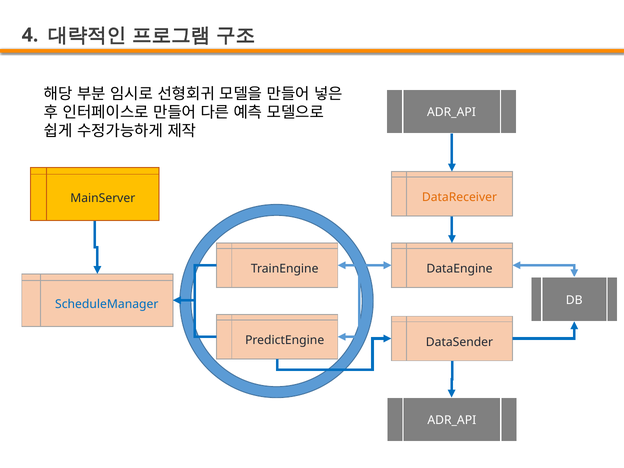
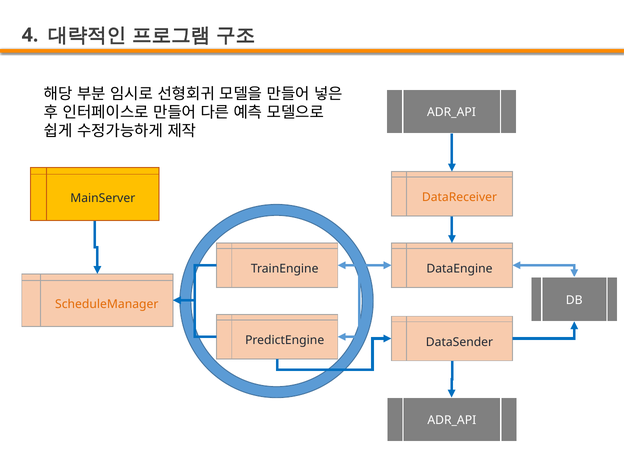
ScheduleManager colour: blue -> orange
